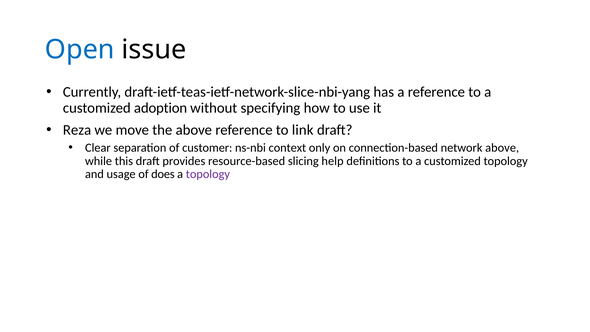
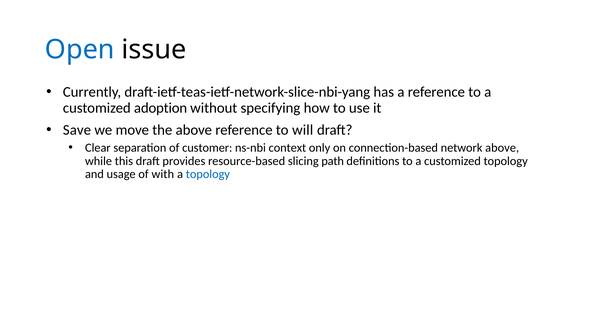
Reza: Reza -> Save
link: link -> will
help: help -> path
does: does -> with
topology at (208, 174) colour: purple -> blue
